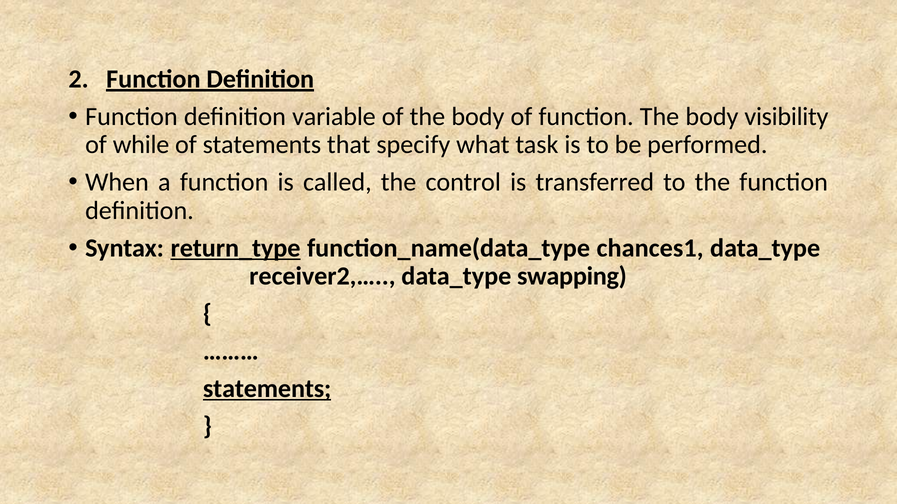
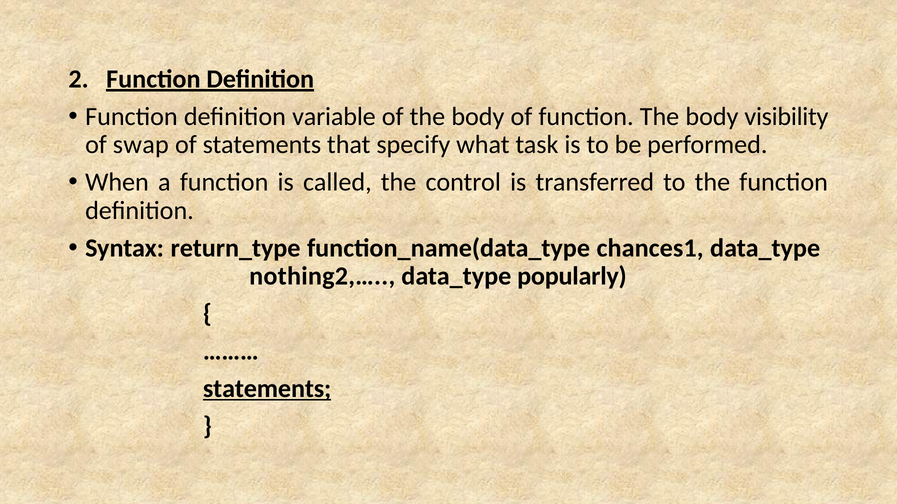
while: while -> swap
return_type underline: present -> none
receiver2,…: receiver2,… -> nothing2,…
swapping: swapping -> popularly
